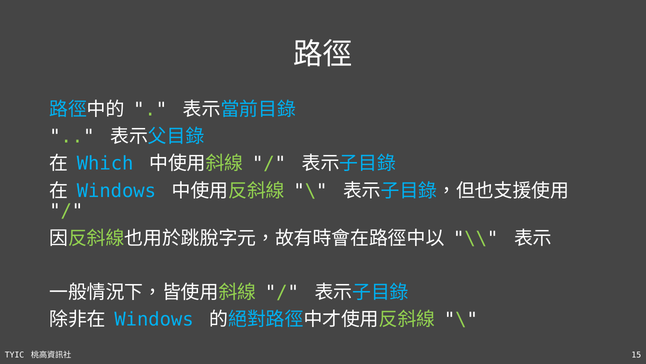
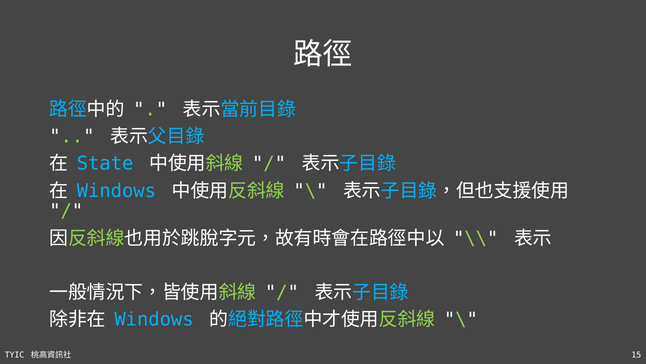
Which: Which -> State
